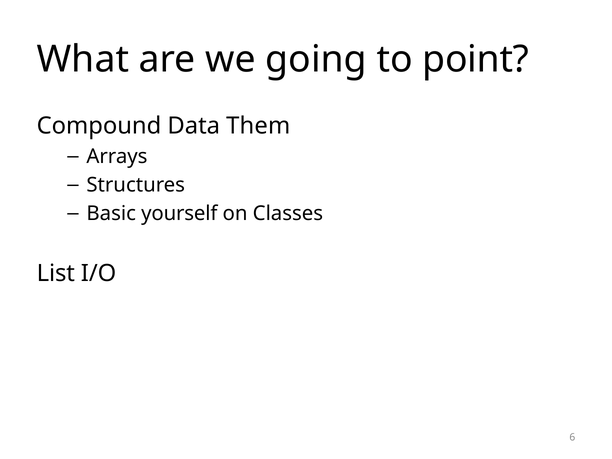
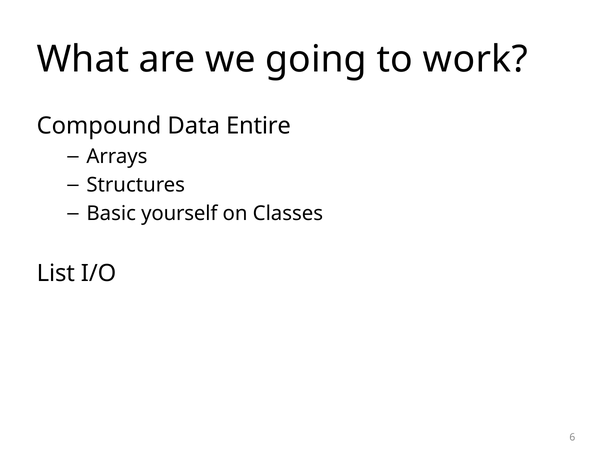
point: point -> work
Them: Them -> Entire
